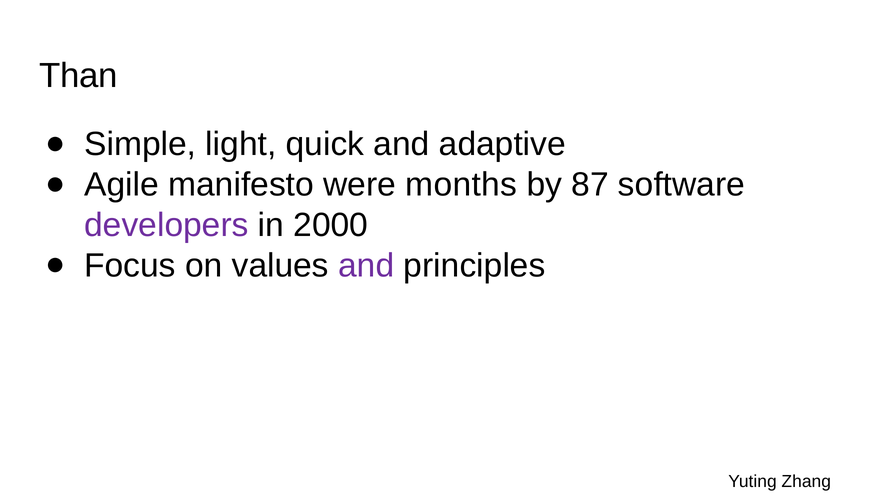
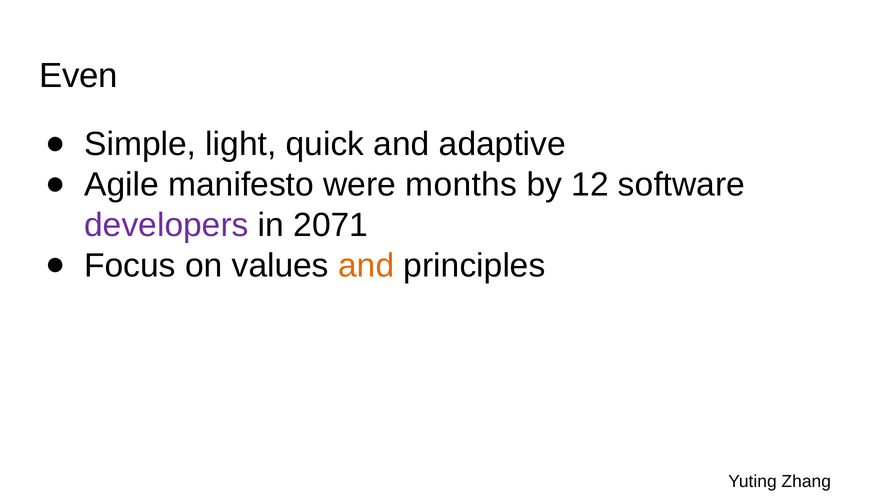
Than: Than -> Even
87: 87 -> 12
2000: 2000 -> 2071
and at (366, 265) colour: purple -> orange
